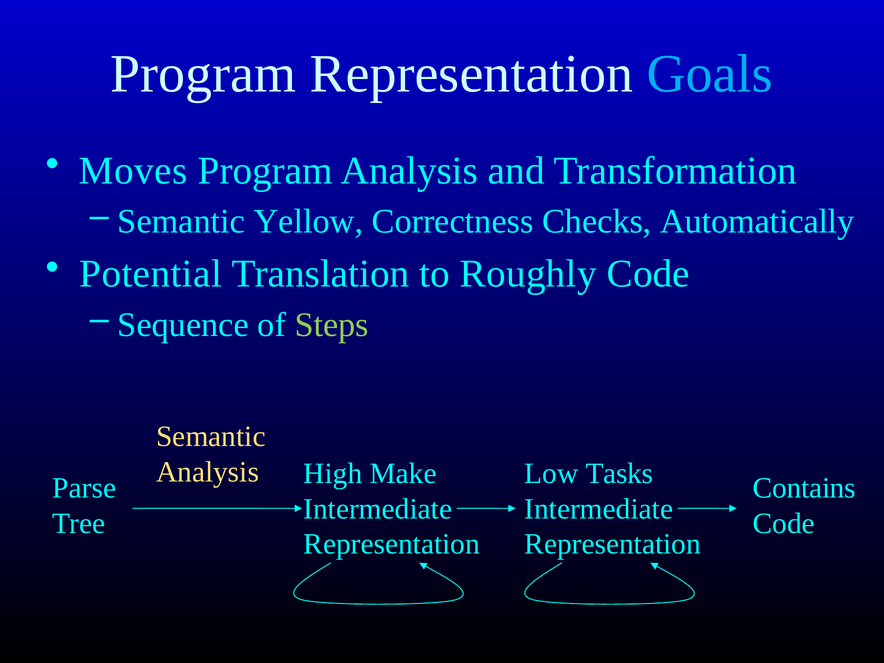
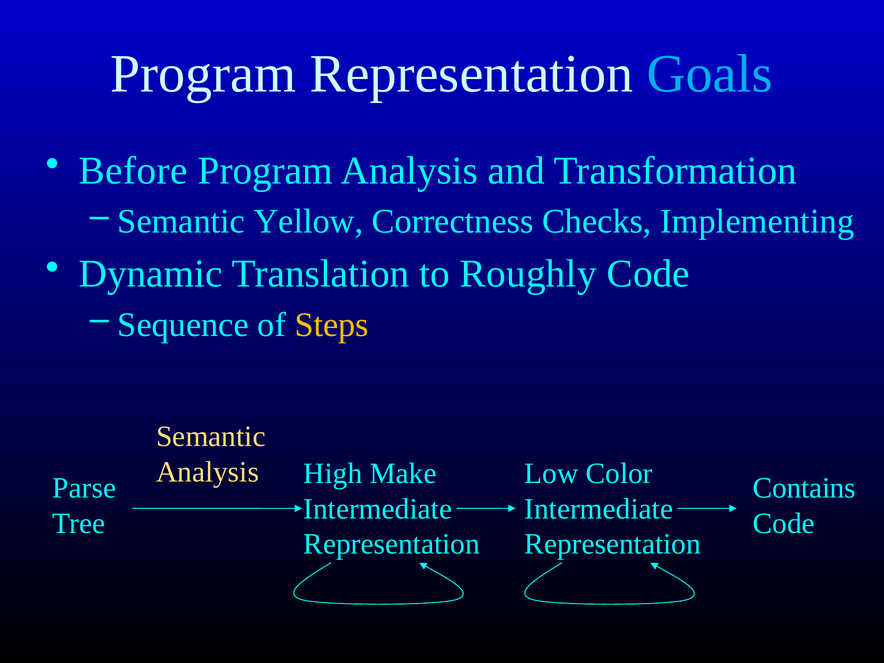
Moves: Moves -> Before
Automatically: Automatically -> Implementing
Potential: Potential -> Dynamic
Steps colour: light green -> yellow
Tasks: Tasks -> Color
